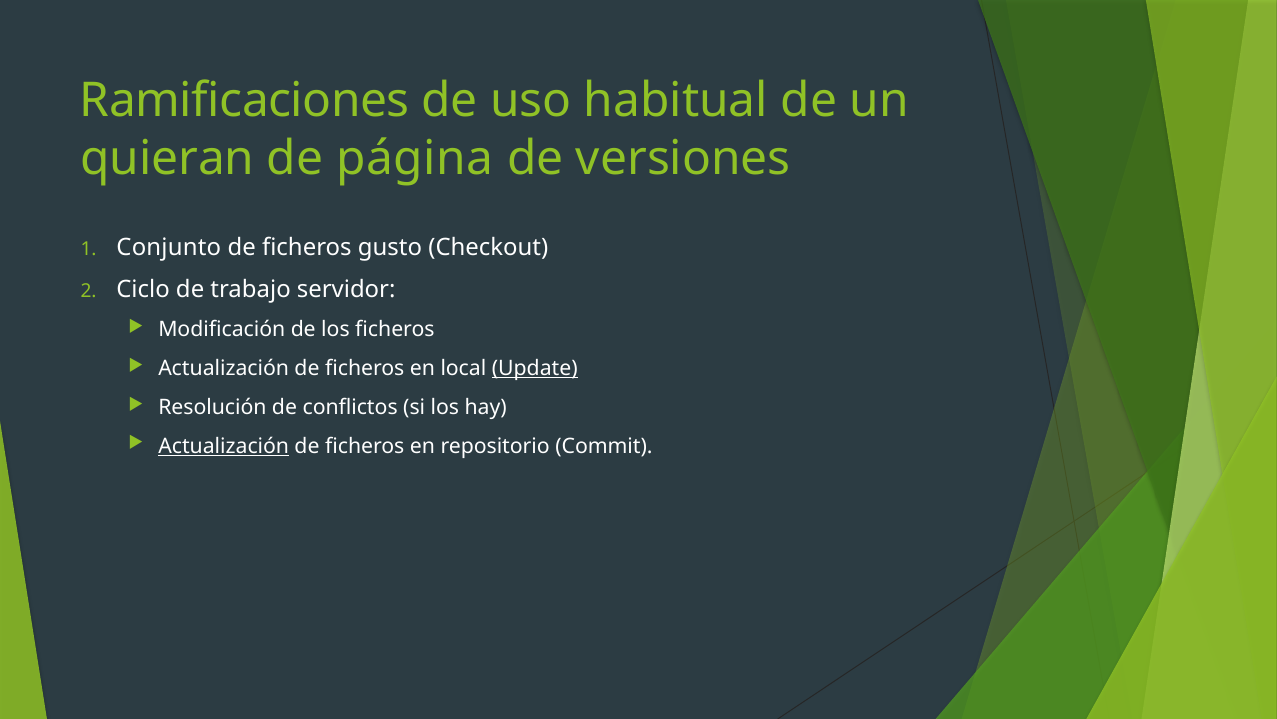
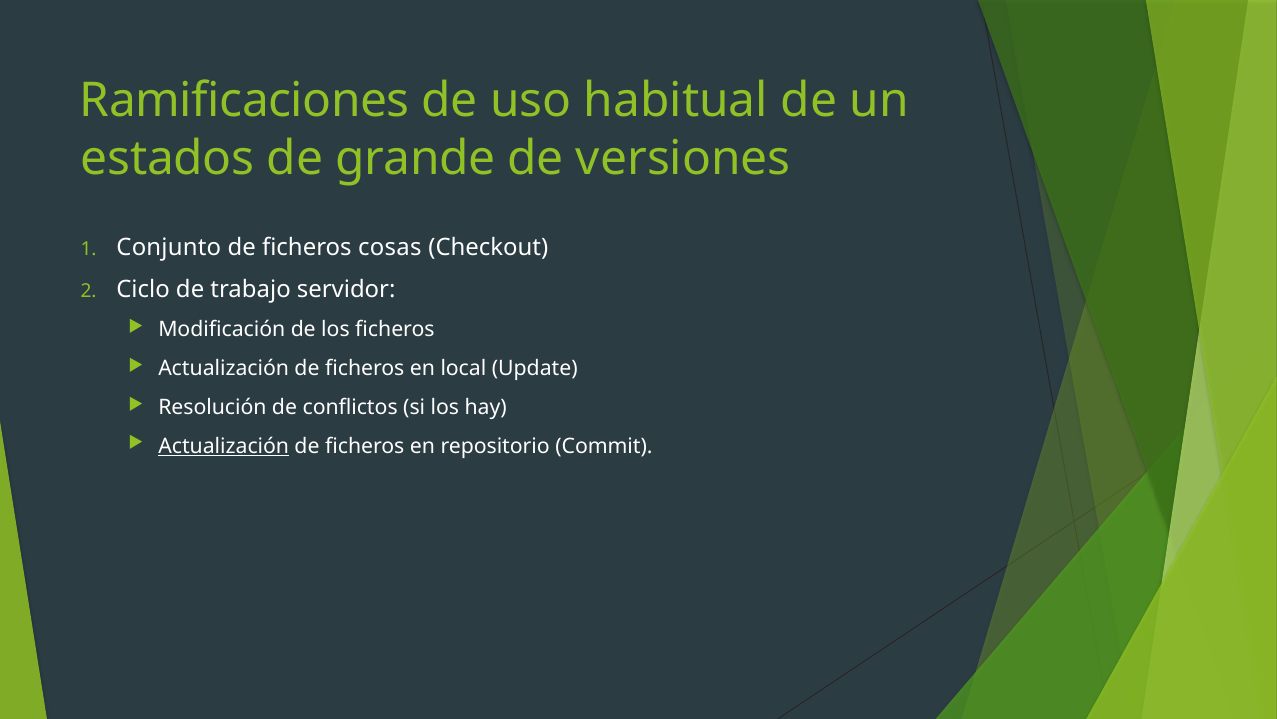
quieran: quieran -> estados
página: página -> grande
gusto: gusto -> cosas
Update underline: present -> none
